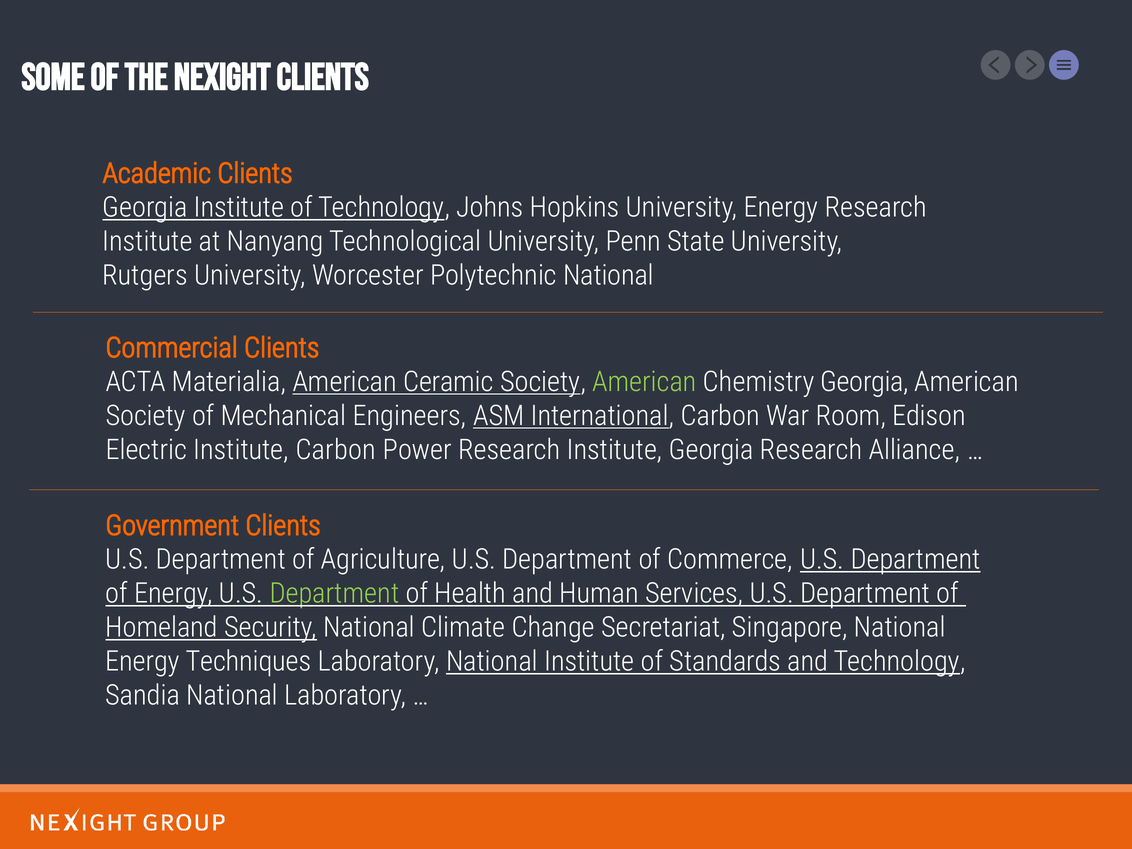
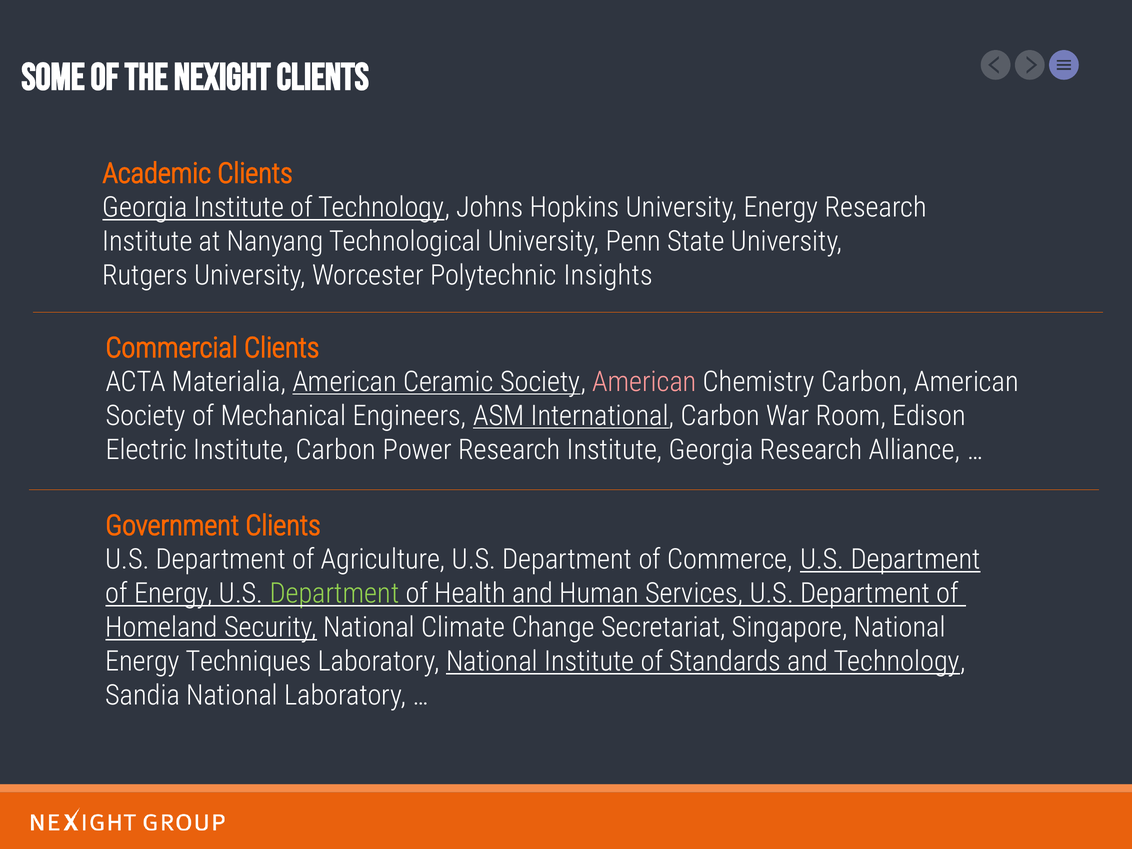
Polytechnic National: National -> Insights
American at (644, 382) colour: light green -> pink
Chemistry Georgia: Georgia -> Carbon
